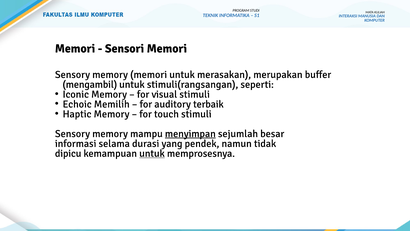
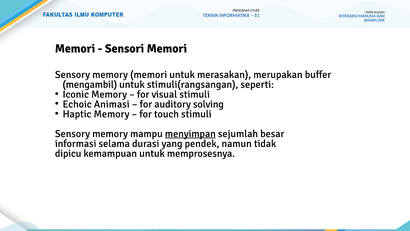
Memilih: Memilih -> Animasi
terbaik: terbaik -> solving
untuk at (152, 153) underline: present -> none
